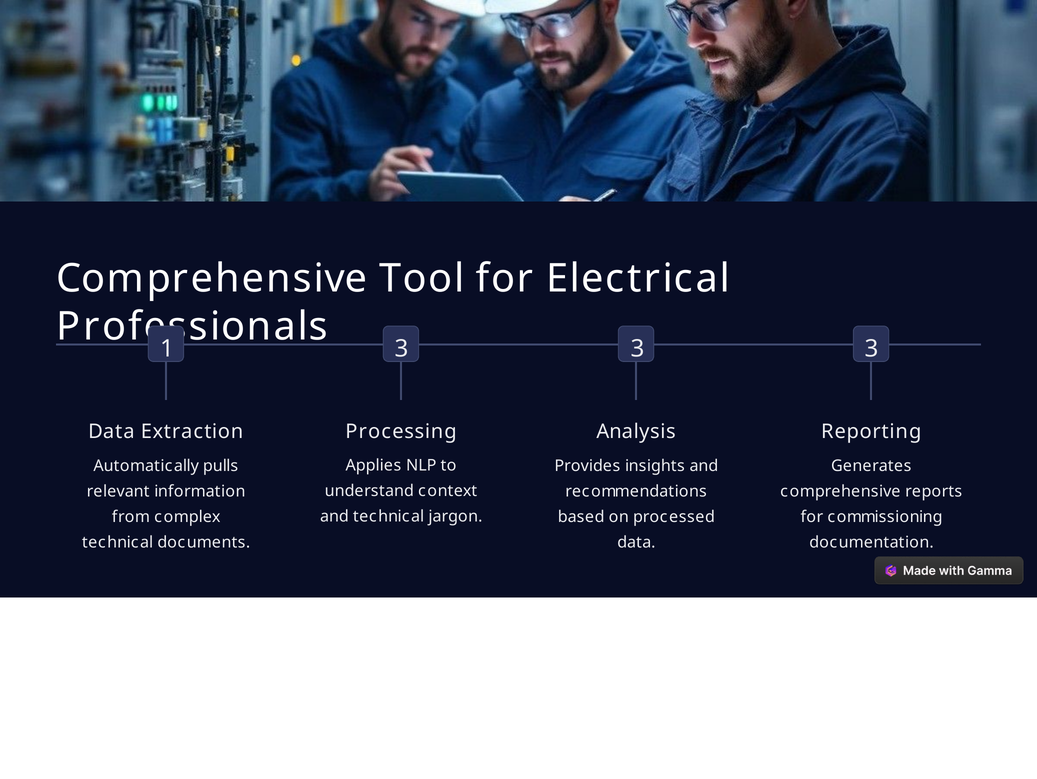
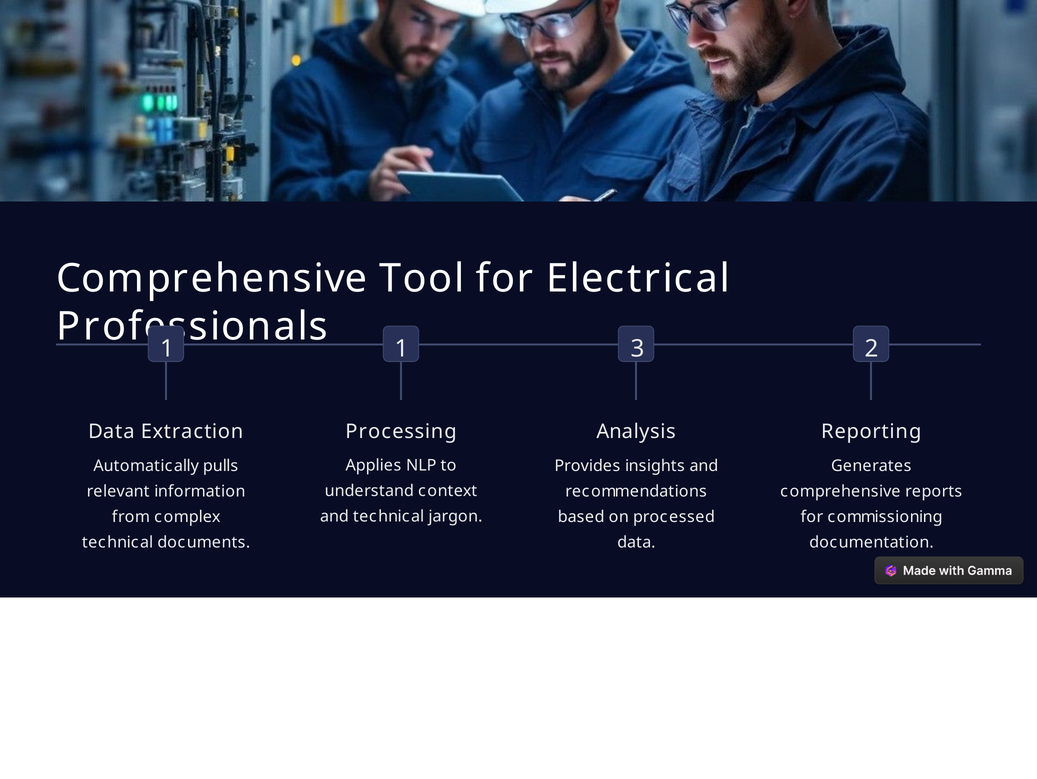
3 at (402, 349): 3 -> 1
3 at (872, 349): 3 -> 2
